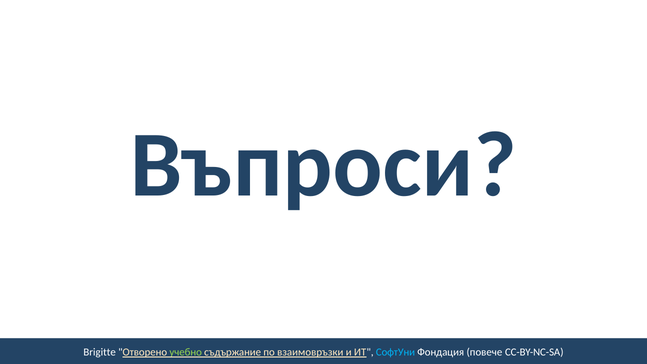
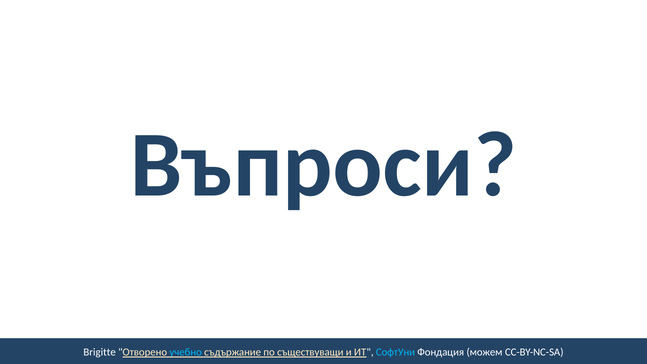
учебно colour: light green -> light blue
взаимовръзки: взаимовръзки -> съществуващи
повече: повече -> можем
